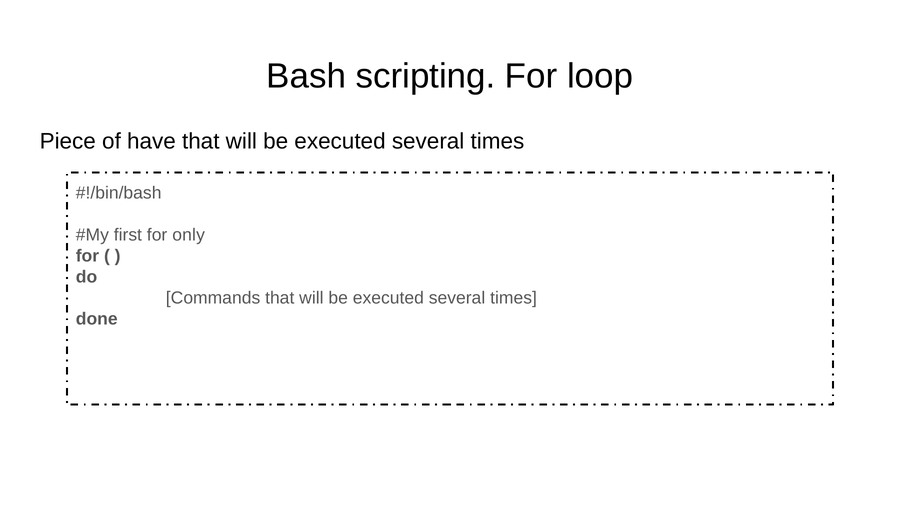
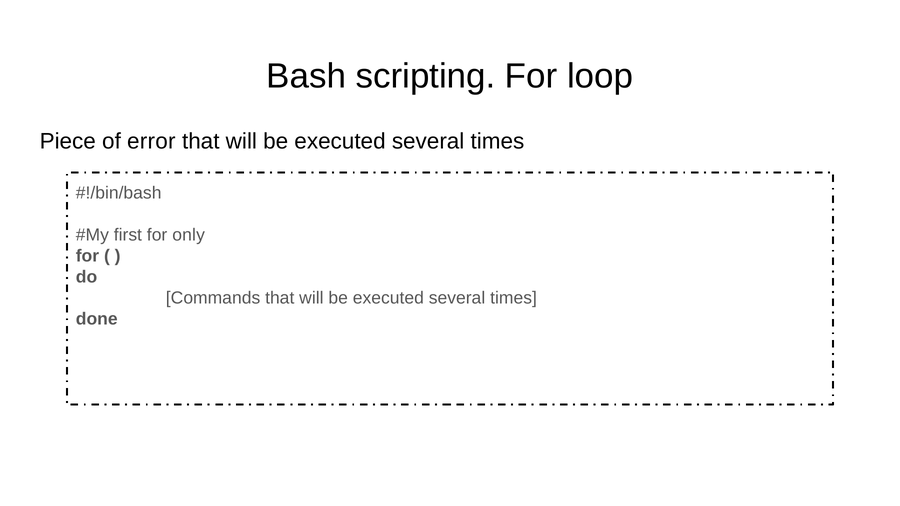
have: have -> error
